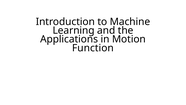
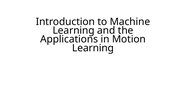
Function at (93, 48): Function -> Learning
